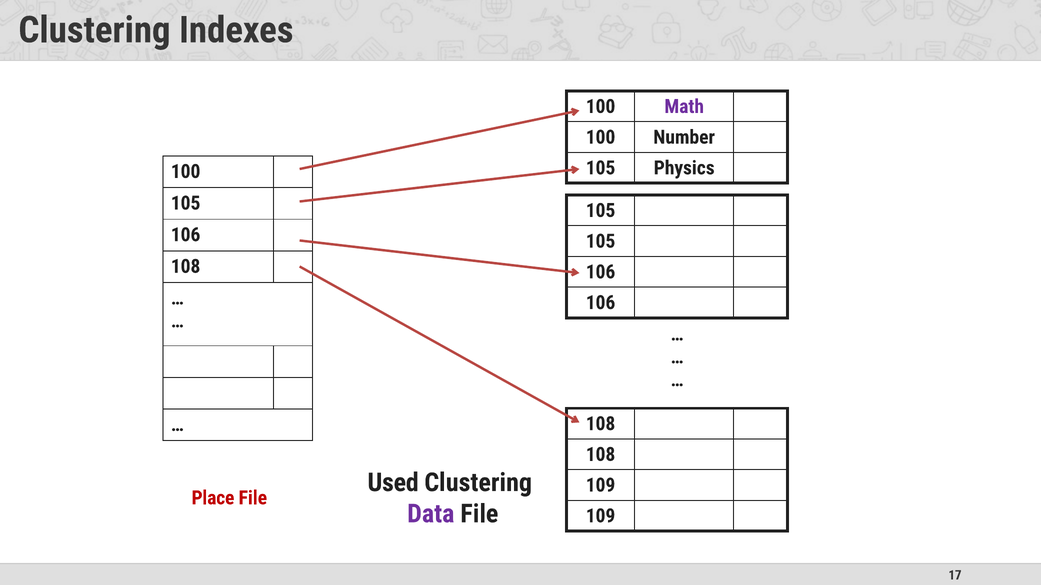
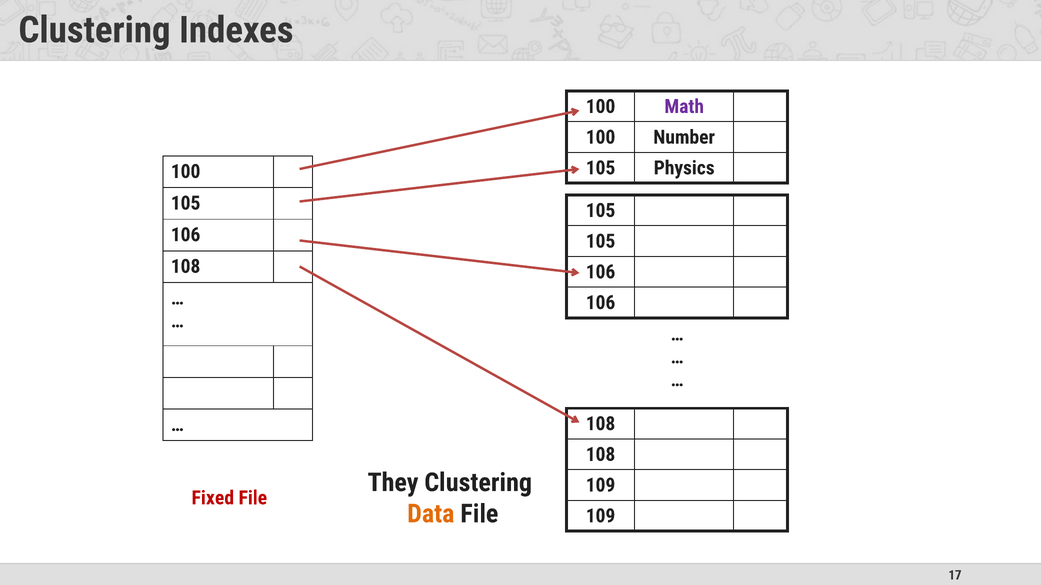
Used: Used -> They
Place: Place -> Fixed
Data colour: purple -> orange
